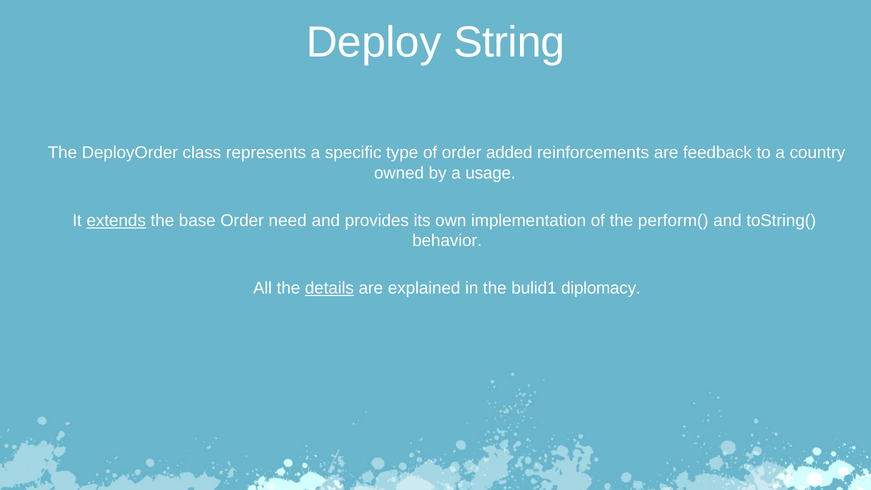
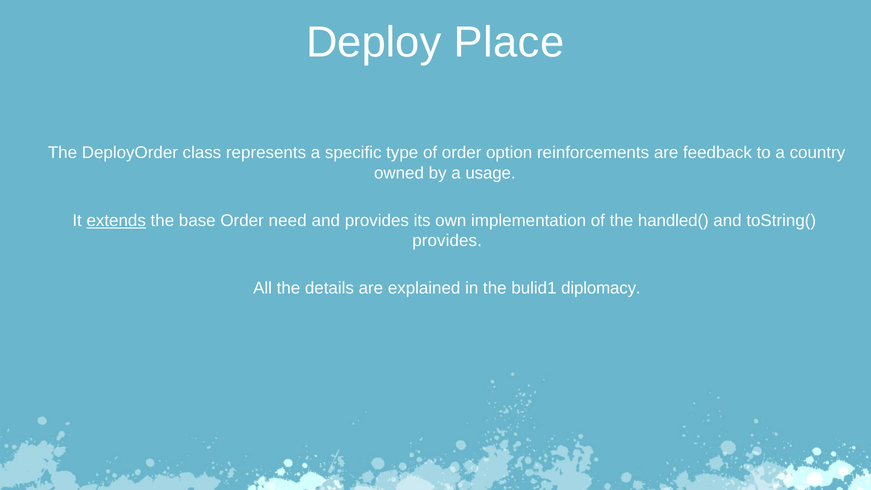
String: String -> Place
added: added -> option
perform(: perform( -> handled(
behavior at (447, 241): behavior -> provides
details underline: present -> none
